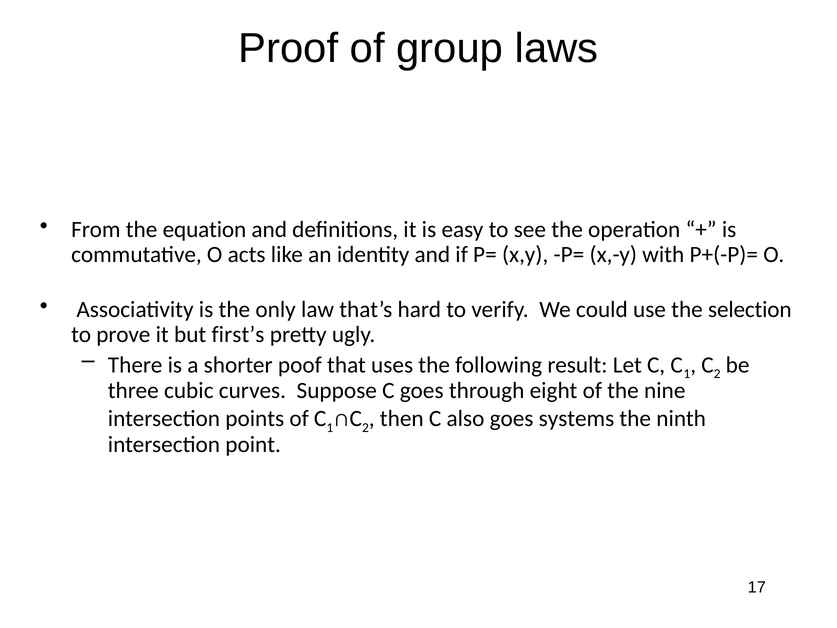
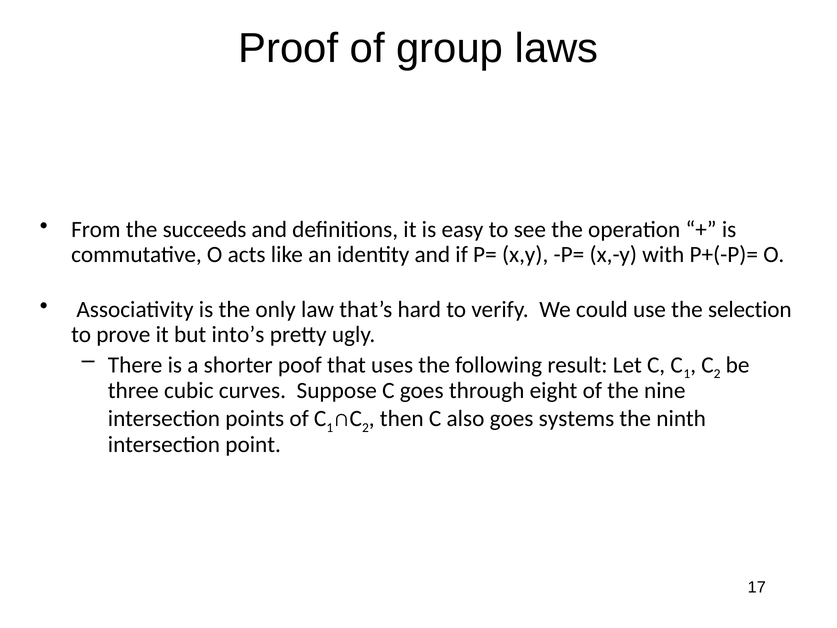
equation: equation -> succeeds
first’s: first’s -> into’s
